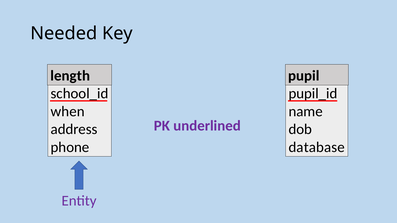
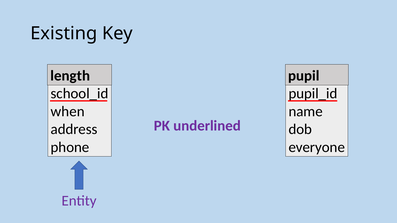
Needed: Needed -> Existing
database: database -> everyone
